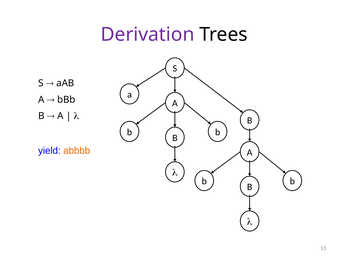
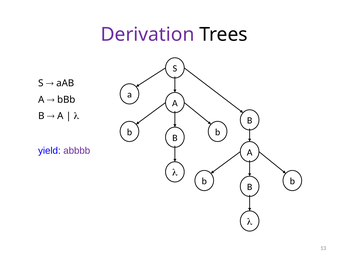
abbbb colour: orange -> purple
